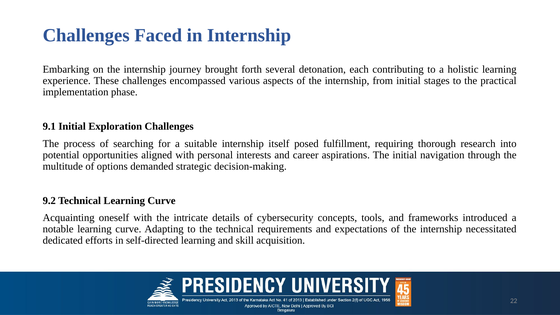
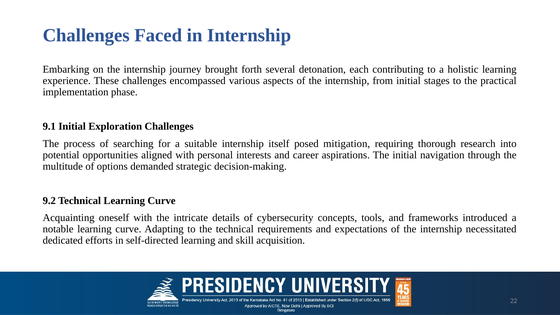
fulfillment: fulfillment -> mitigation
